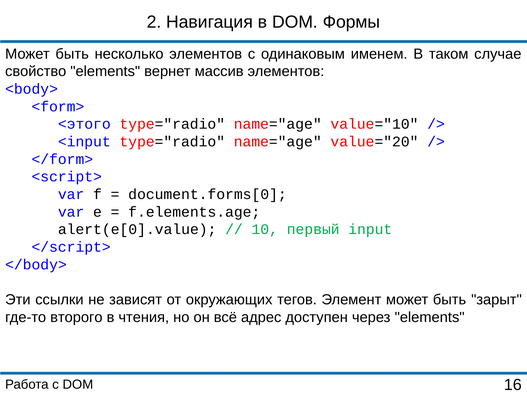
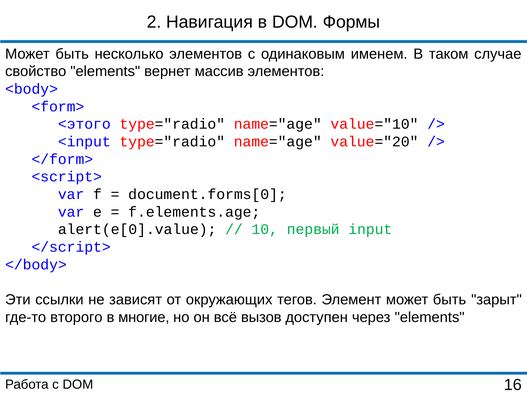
чтения: чтения -> многие
адрес: адрес -> вызов
